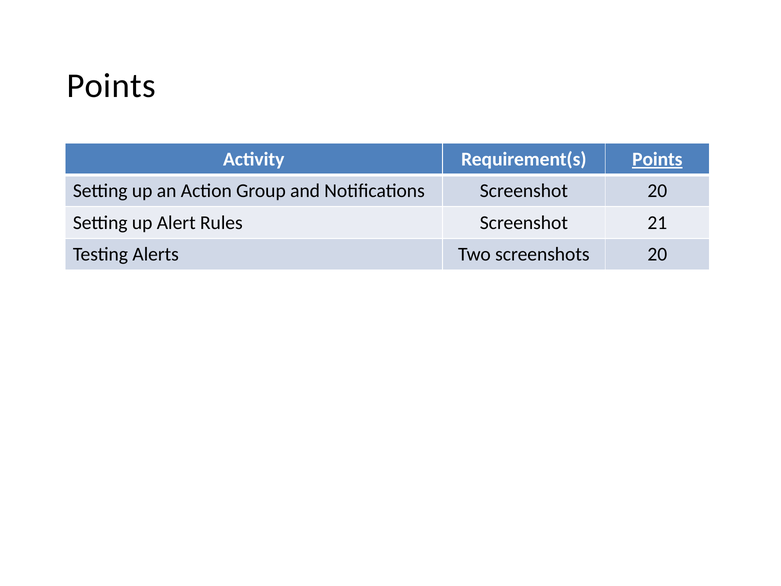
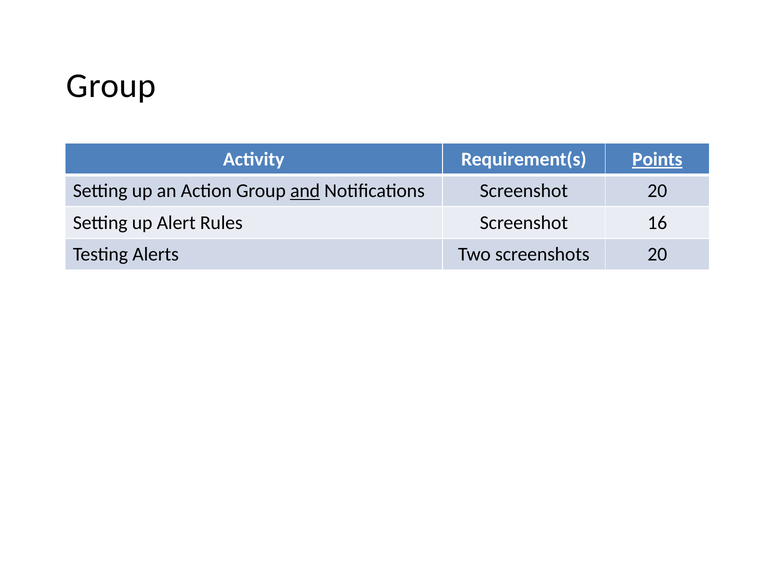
Points at (111, 86): Points -> Group
and underline: none -> present
21: 21 -> 16
